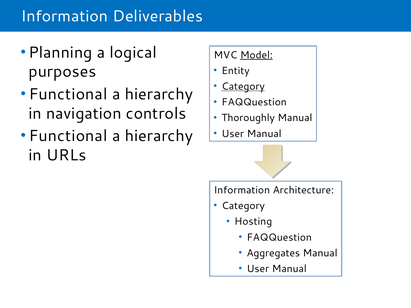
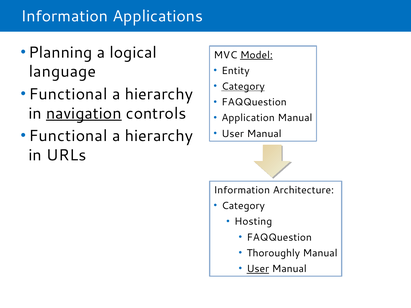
Deliverables: Deliverables -> Applications
purposes: purposes -> language
navigation underline: none -> present
Thoroughly: Thoroughly -> Application
Aggregates: Aggregates -> Thoroughly
User at (258, 269) underline: none -> present
